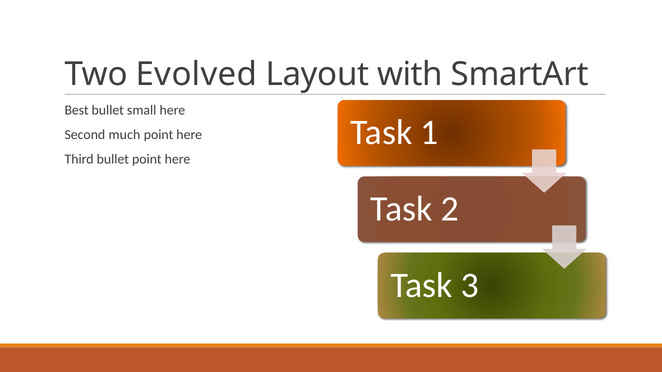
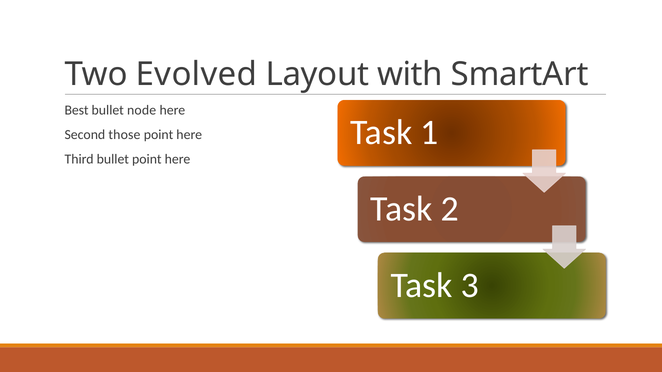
small: small -> node
much: much -> those
